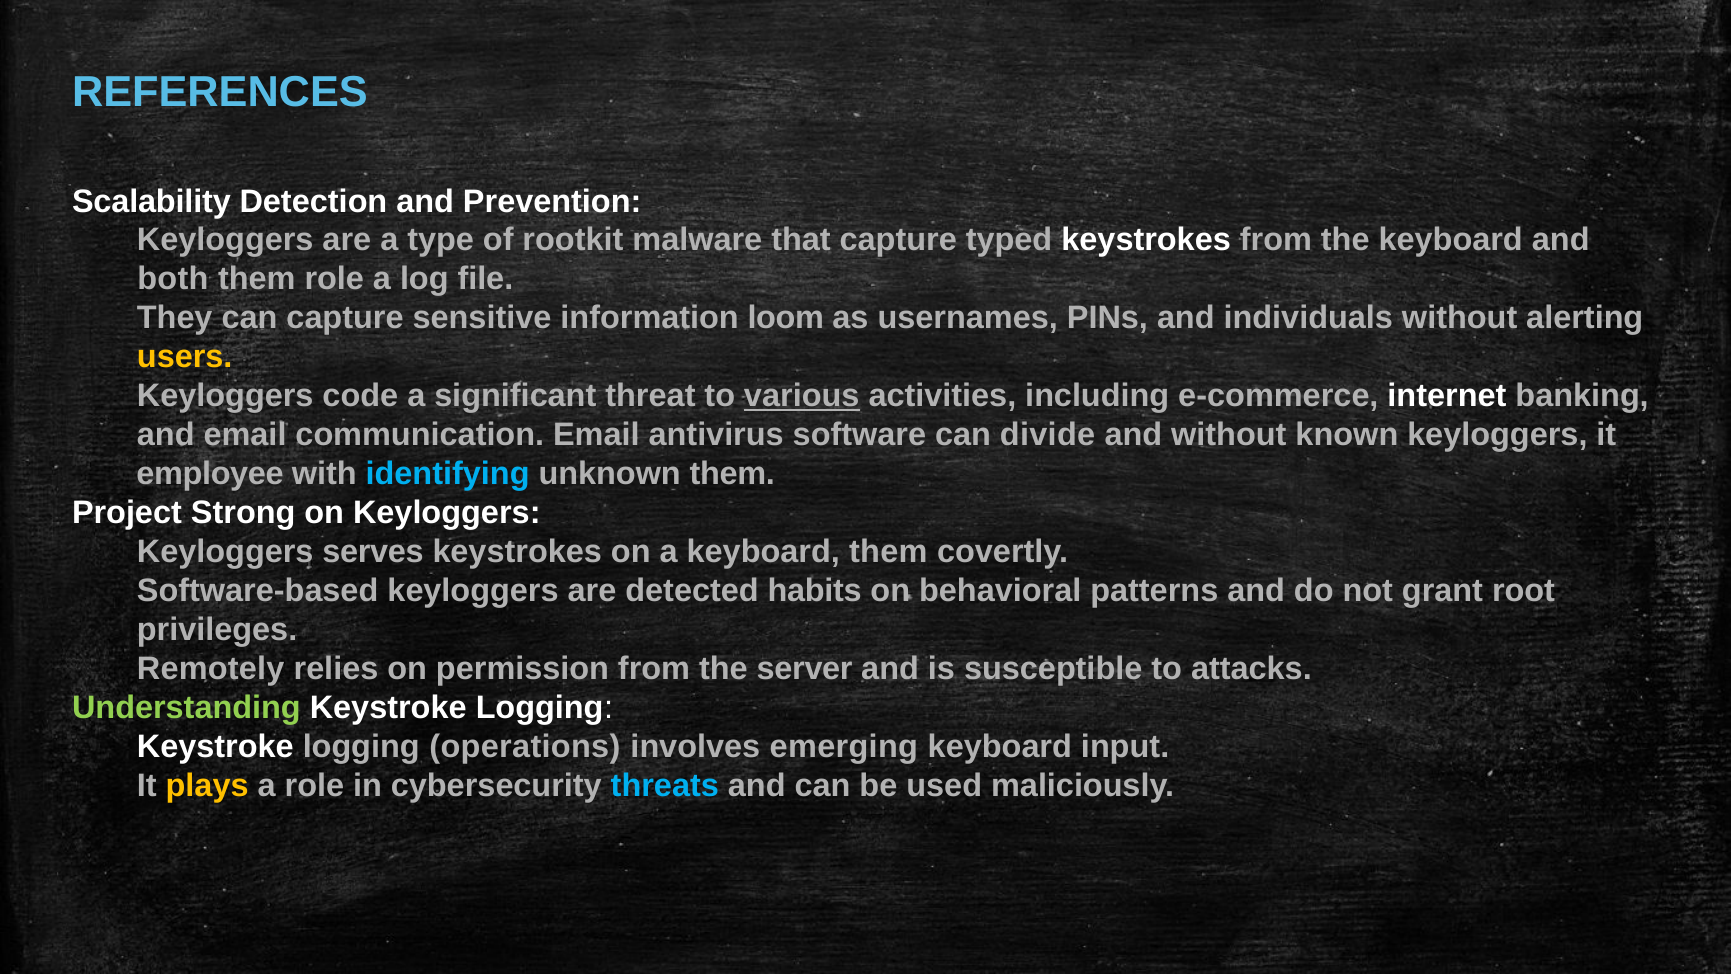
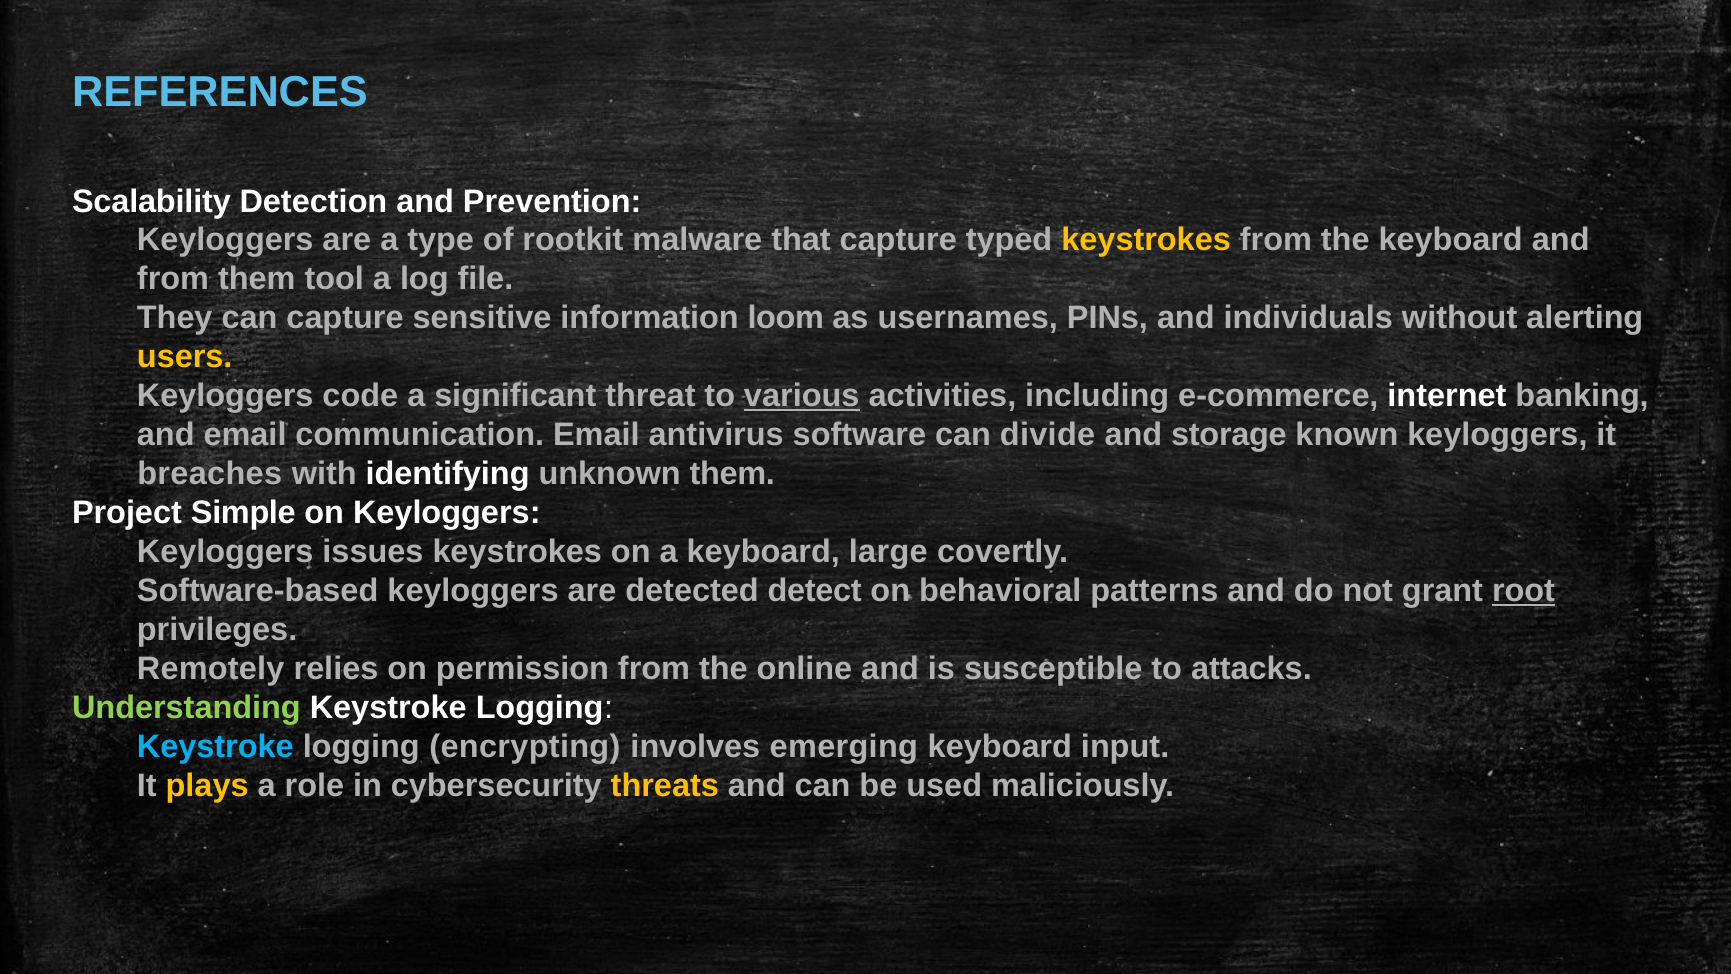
keystrokes at (1146, 240) colour: white -> yellow
both at (173, 279): both -> from
them role: role -> tool
and without: without -> storage
employee: employee -> breaches
identifying colour: light blue -> white
Strong: Strong -> Simple
serves: serves -> issues
keyboard them: them -> large
habits: habits -> detect
root underline: none -> present
server: server -> online
Keystroke at (215, 747) colour: white -> light blue
operations: operations -> encrypting
threats colour: light blue -> yellow
